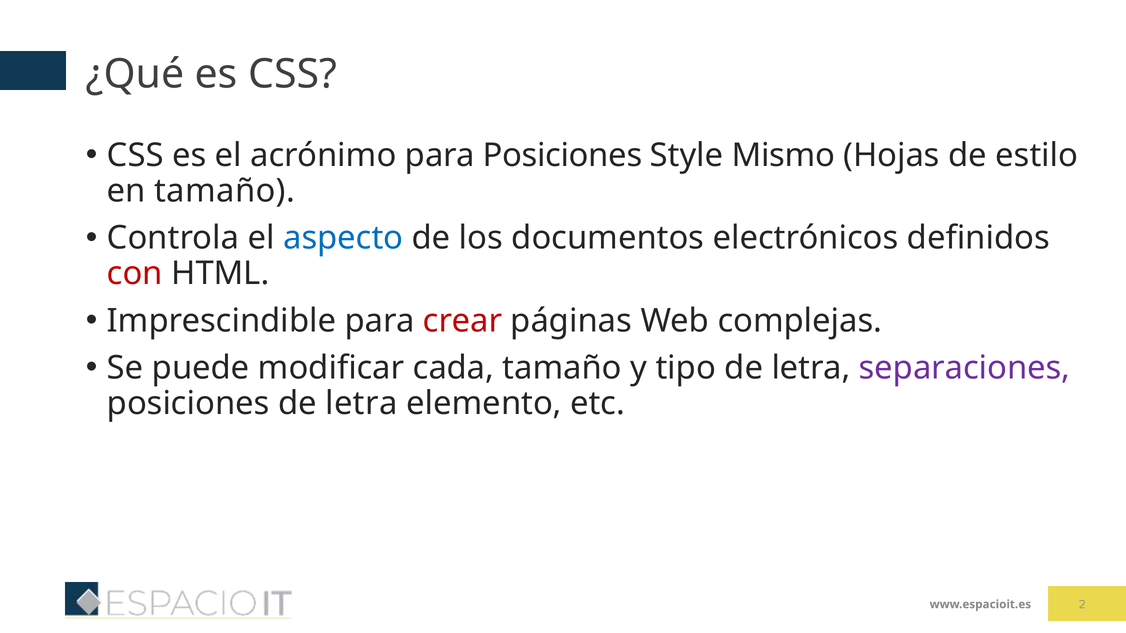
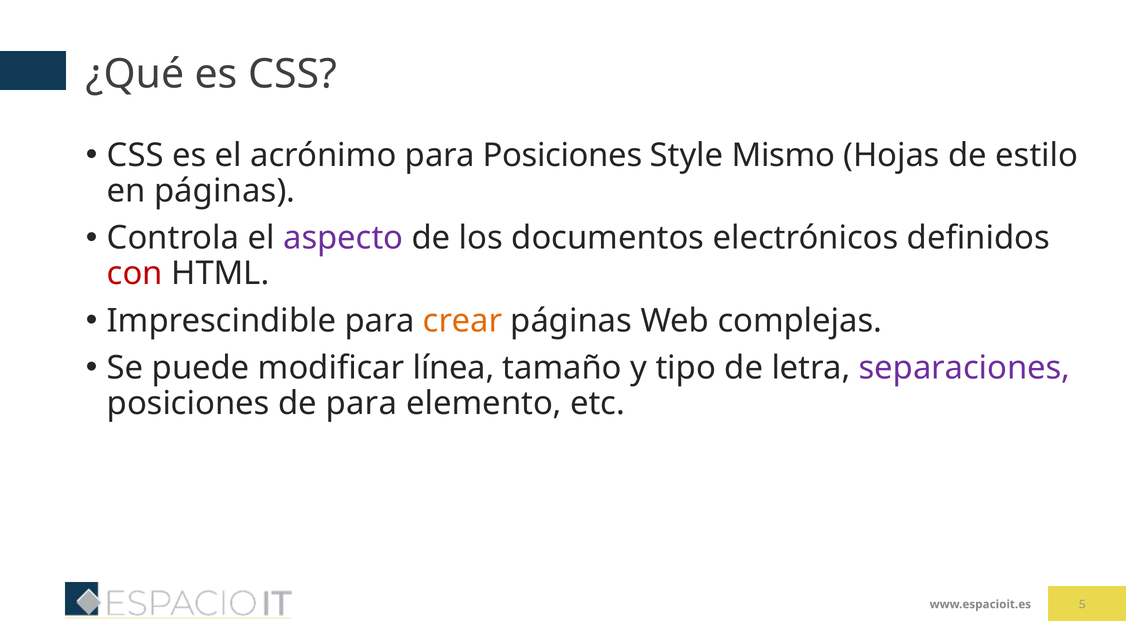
en tamaño: tamaño -> páginas
aspecto colour: blue -> purple
crear colour: red -> orange
cada: cada -> línea
posiciones de letra: letra -> para
2: 2 -> 5
